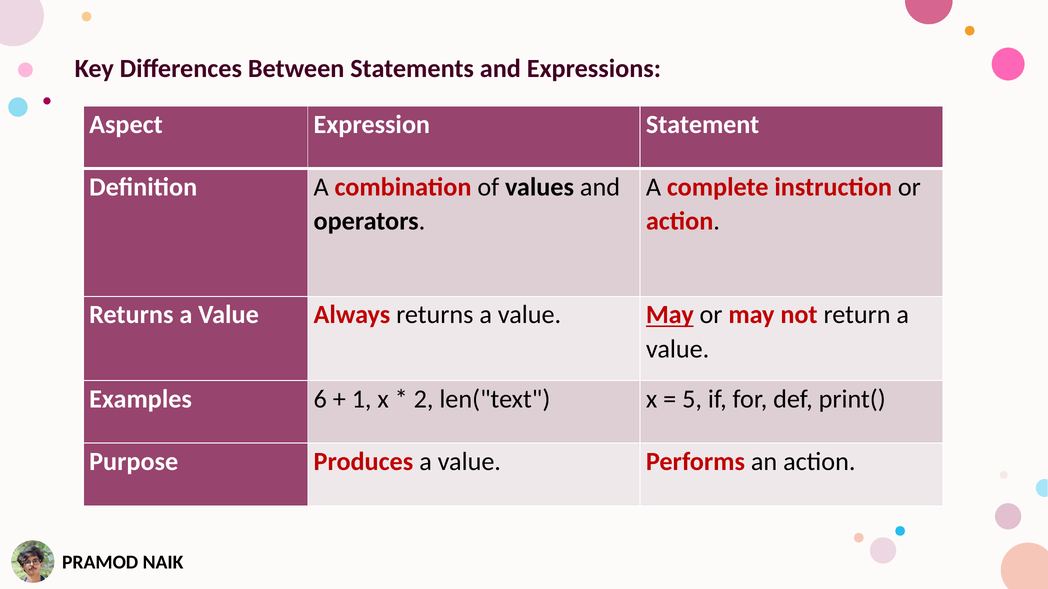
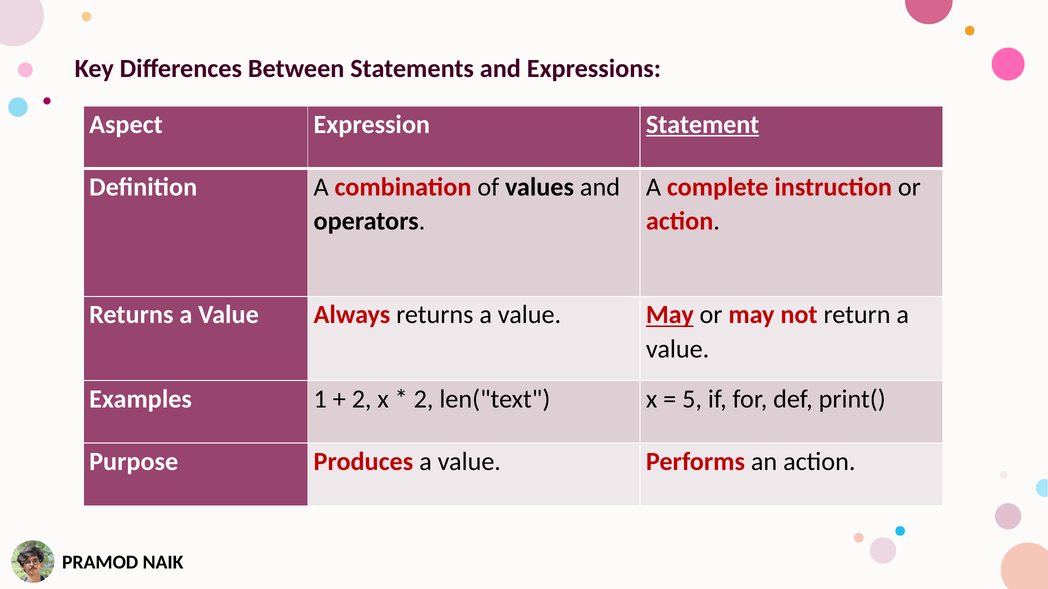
Statement underline: none -> present
6: 6 -> 1
1 at (362, 399): 1 -> 2
